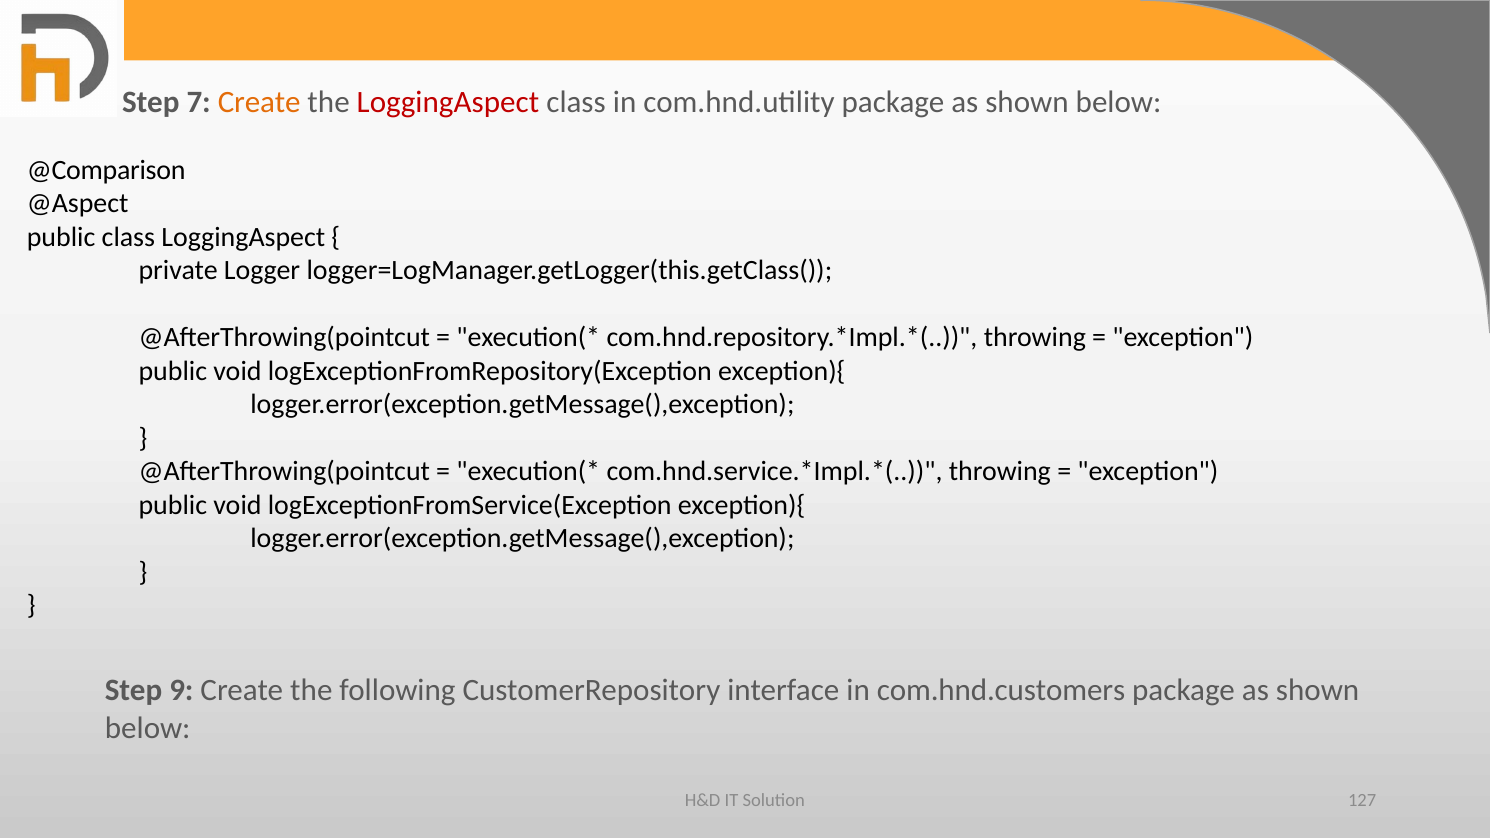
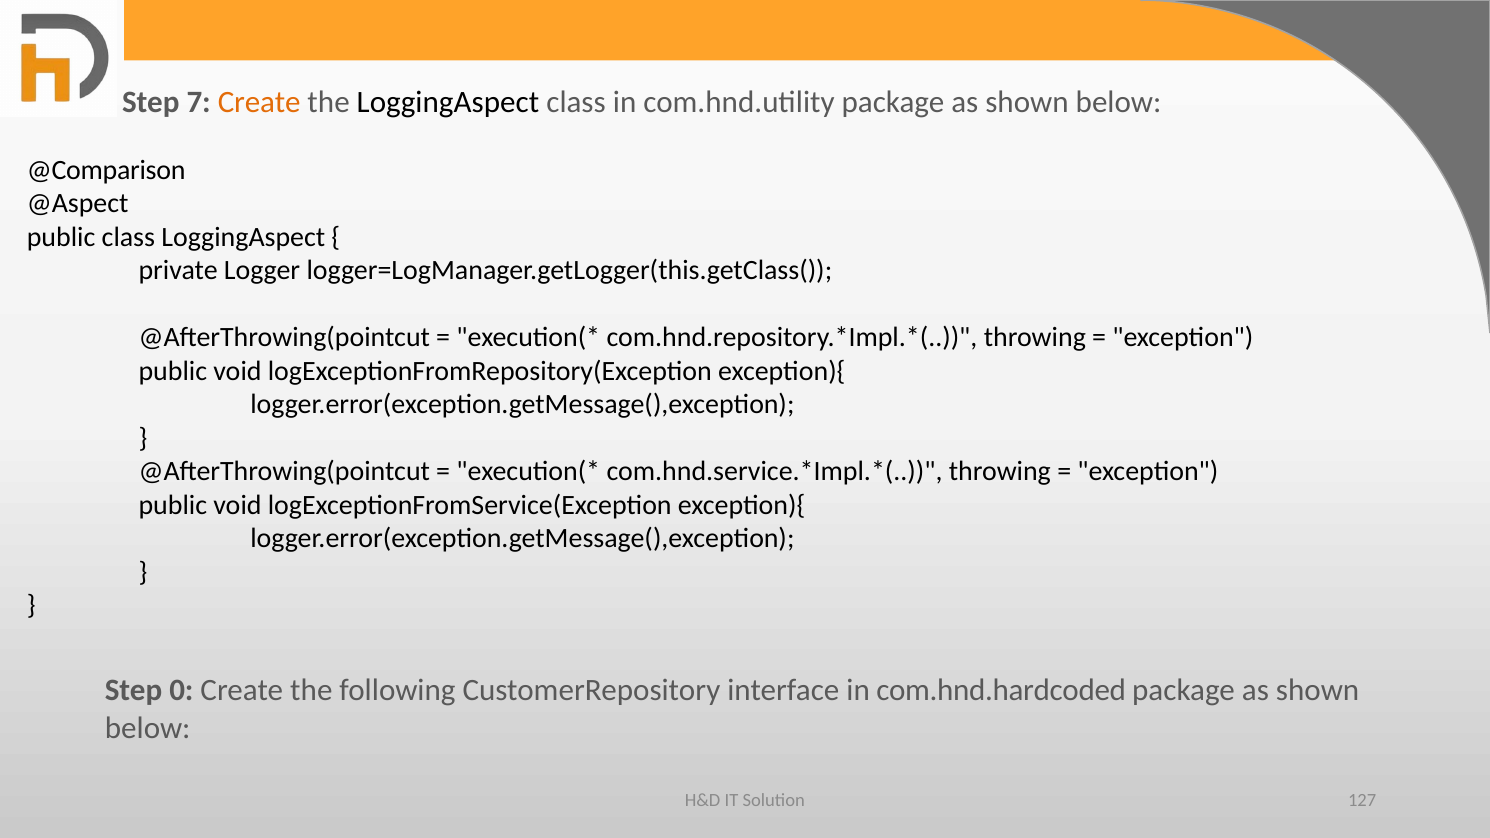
LoggingAspect at (448, 102) colour: red -> black
9: 9 -> 0
com.hnd.customers: com.hnd.customers -> com.hnd.hardcoded
